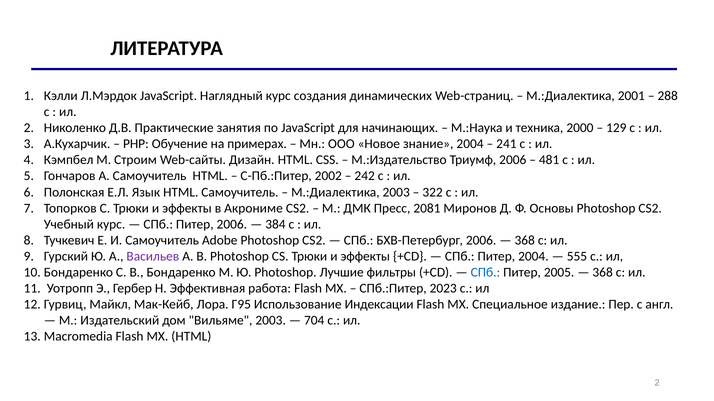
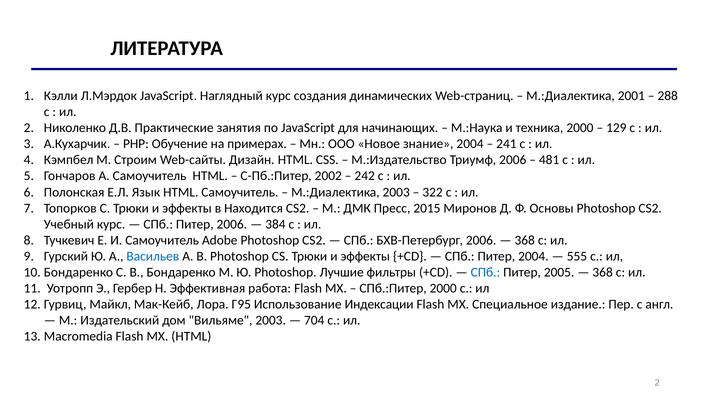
Акрониме: Акрониме -> Находится
2081: 2081 -> 2015
Васильев colour: purple -> blue
СПб.:Питер 2023: 2023 -> 2000
